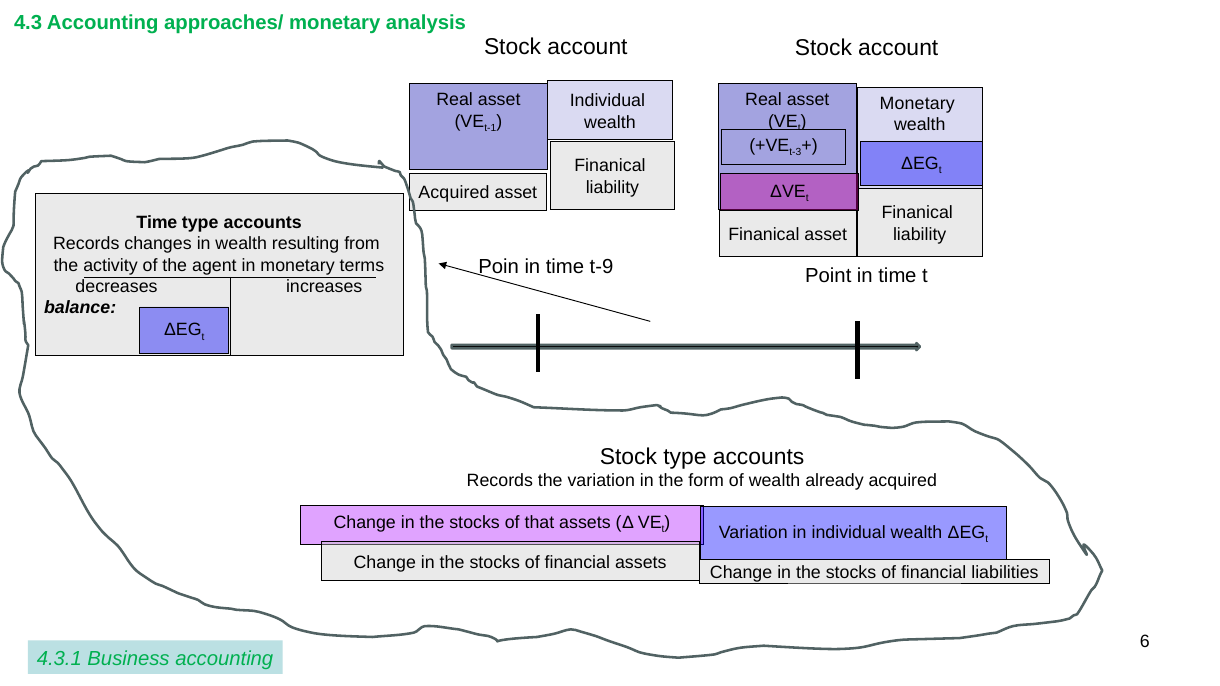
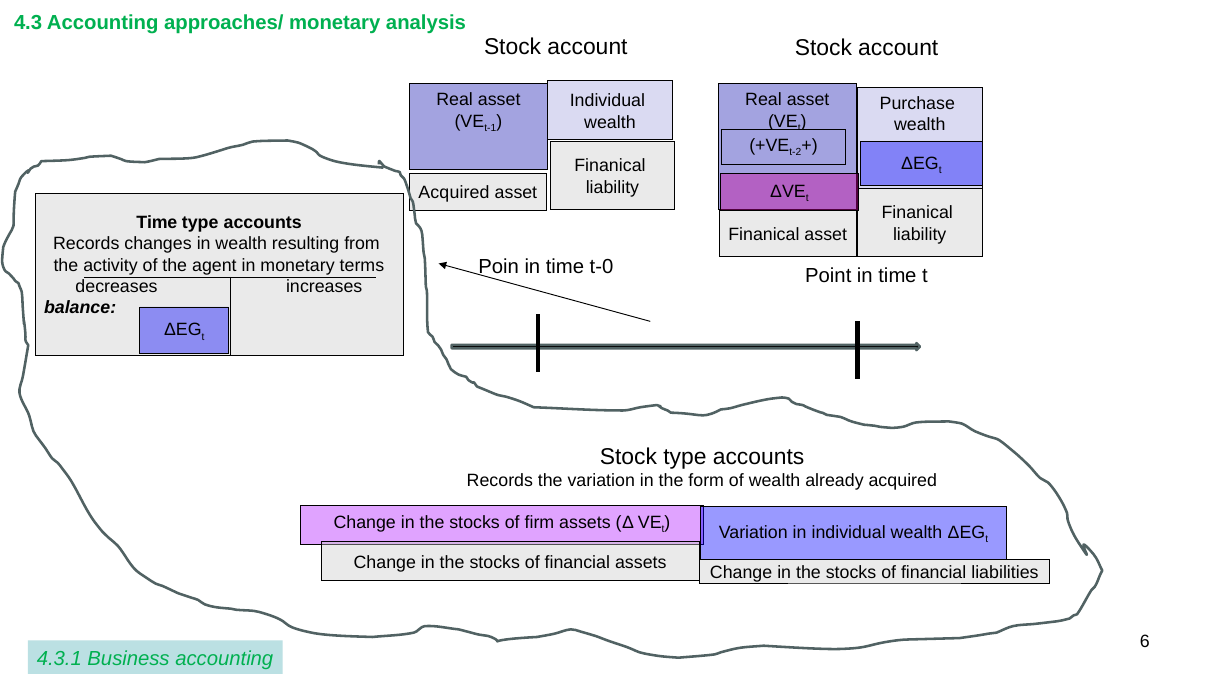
Monetary at (917, 103): Monetary -> Purchase
t-3: t-3 -> t-2
t-9: t-9 -> t-0
that: that -> firm
